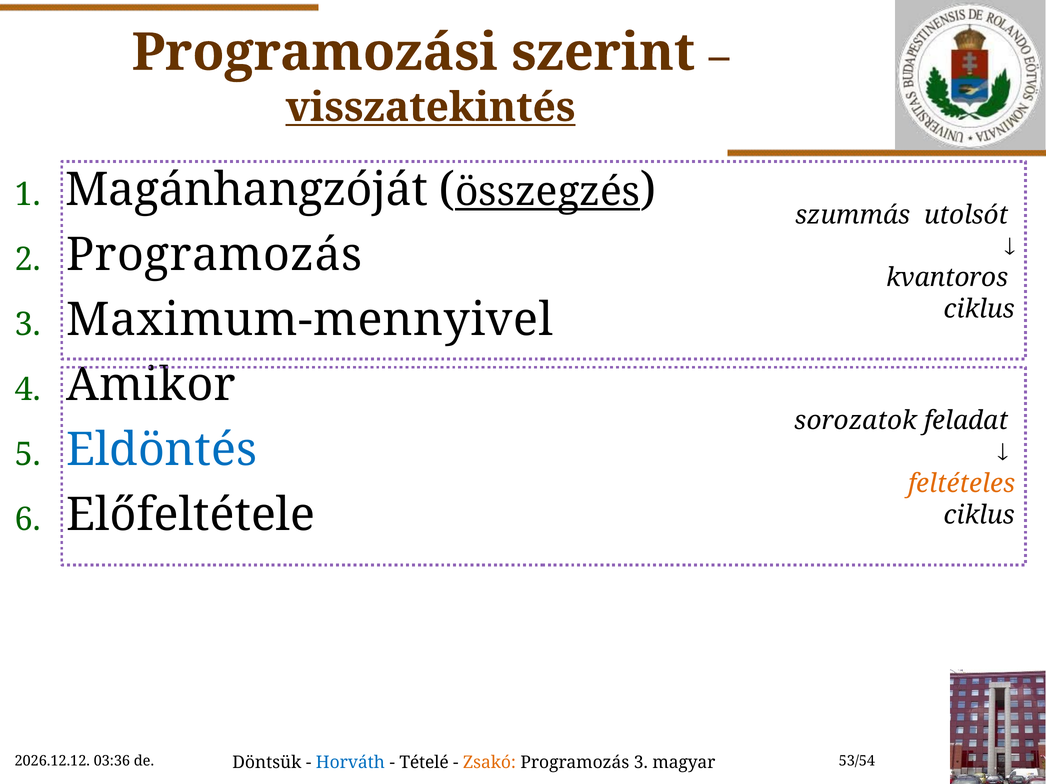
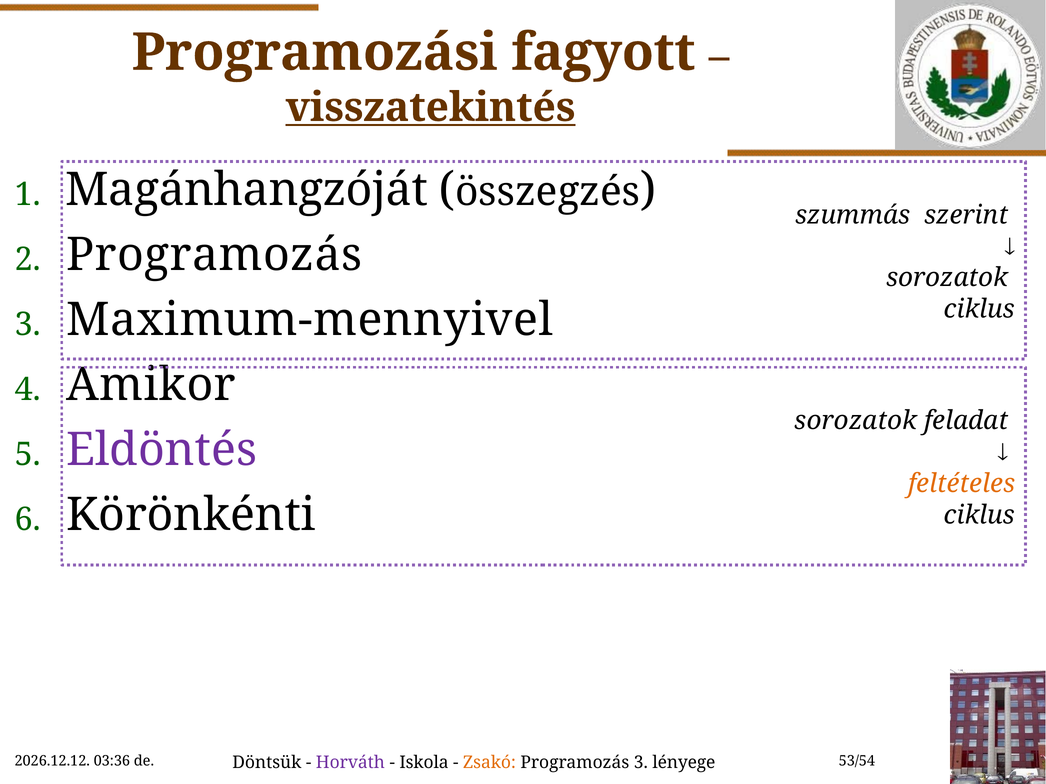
szerint: szerint -> fagyott
összegzés underline: present -> none
utolsót: utolsót -> szerint
kvantoros at (947, 278): kvantoros -> sorozatok
Eldöntés colour: blue -> purple
Előfeltétele: Előfeltétele -> Körönkénti
Horváth colour: blue -> purple
Tételé: Tételé -> Iskola
magyar: magyar -> lényege
